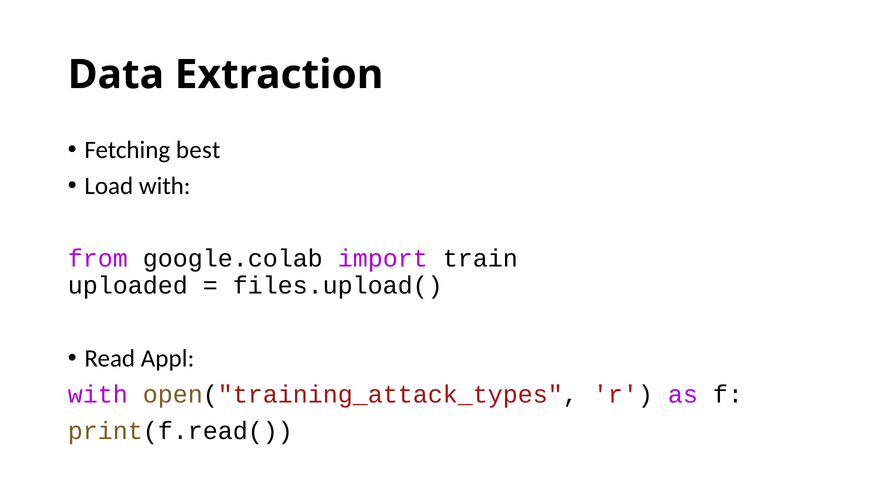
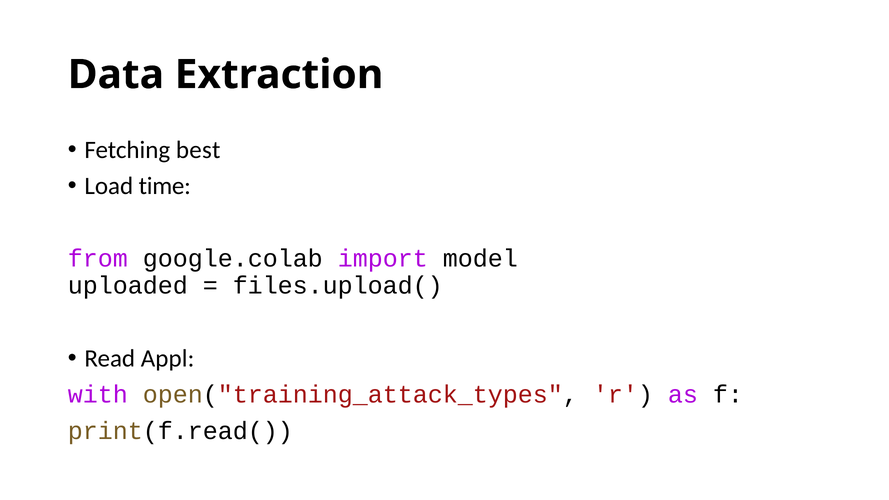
Load with: with -> time
train: train -> model
